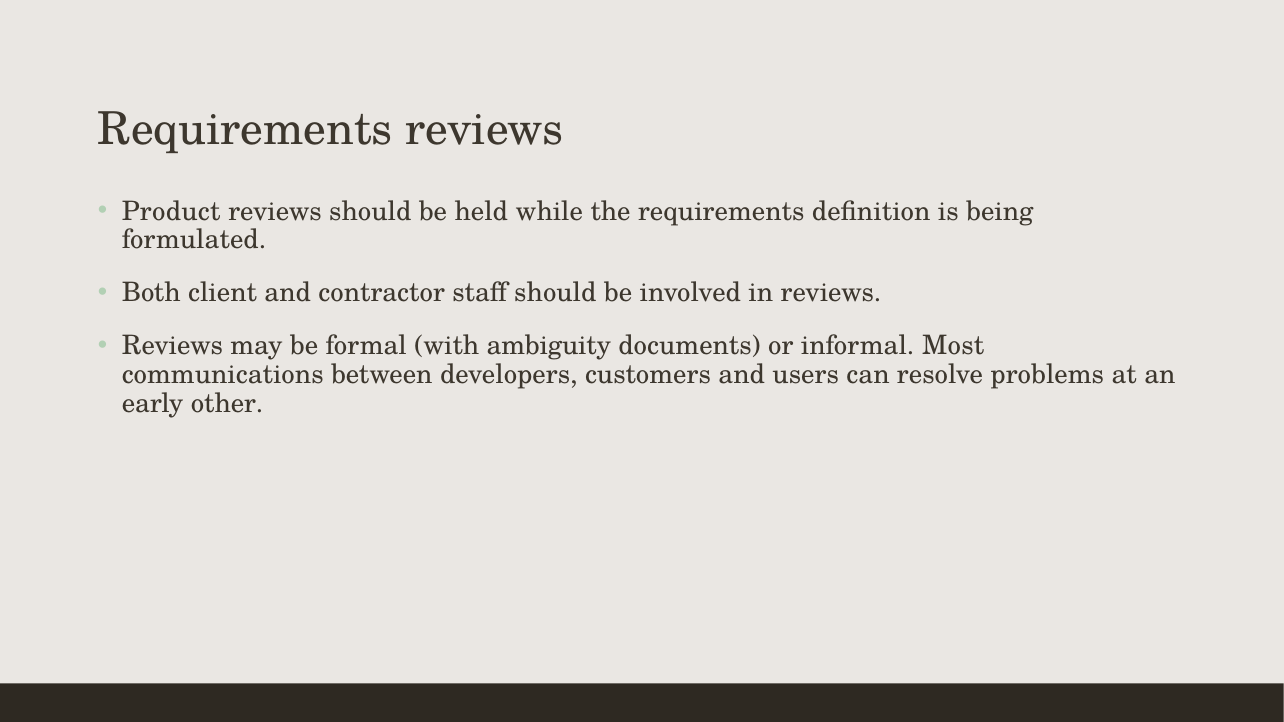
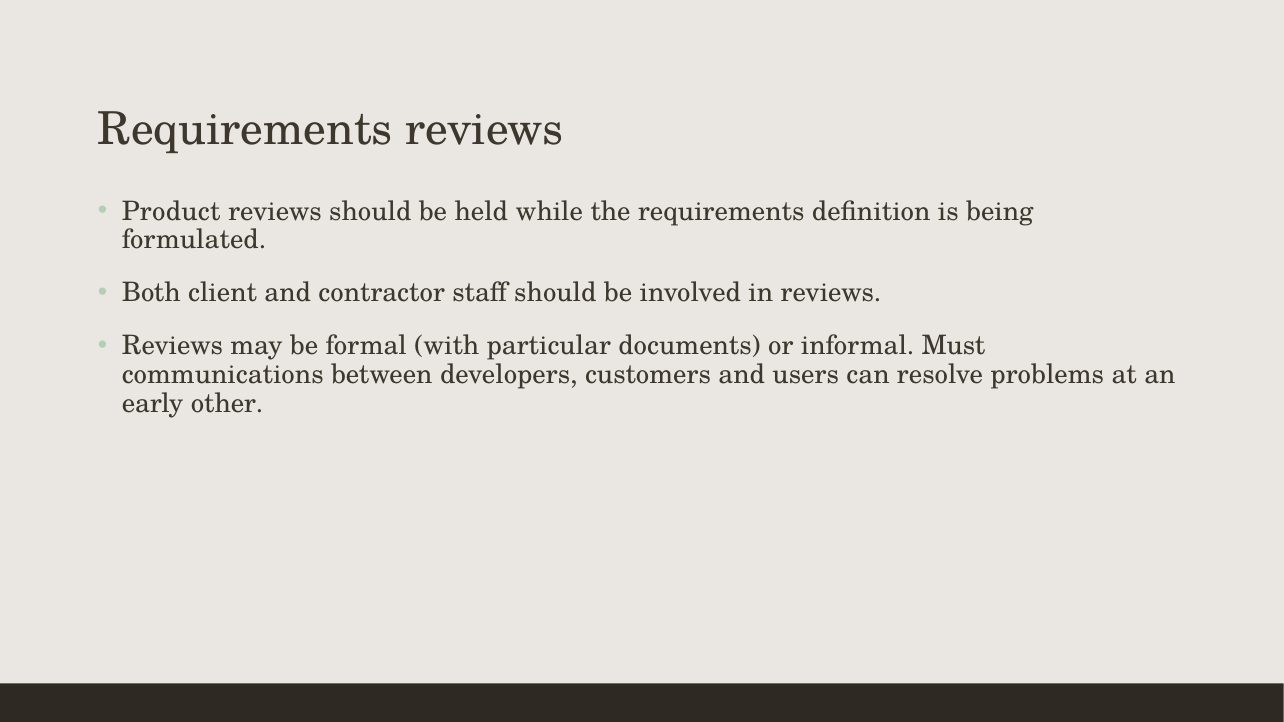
ambiguity: ambiguity -> particular
Most: Most -> Must
